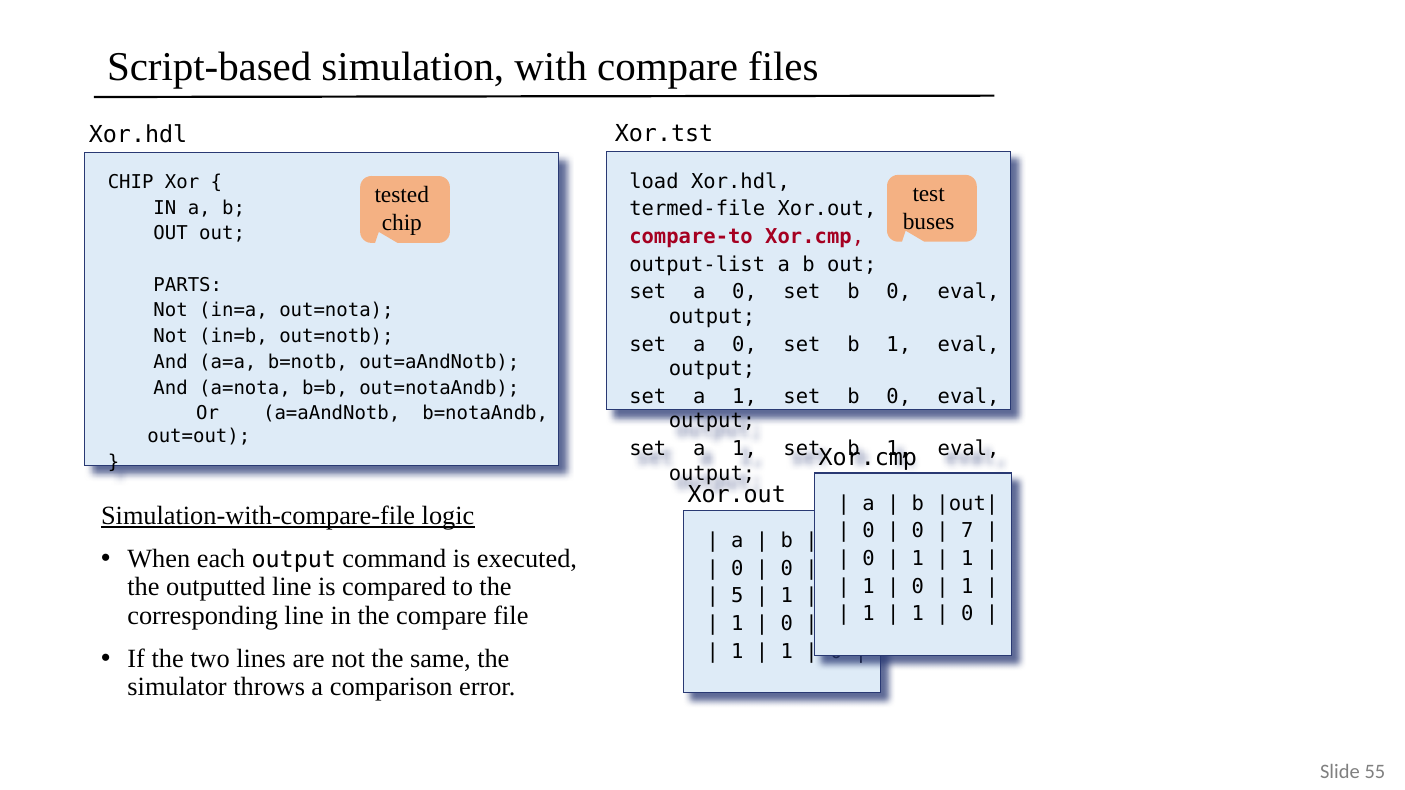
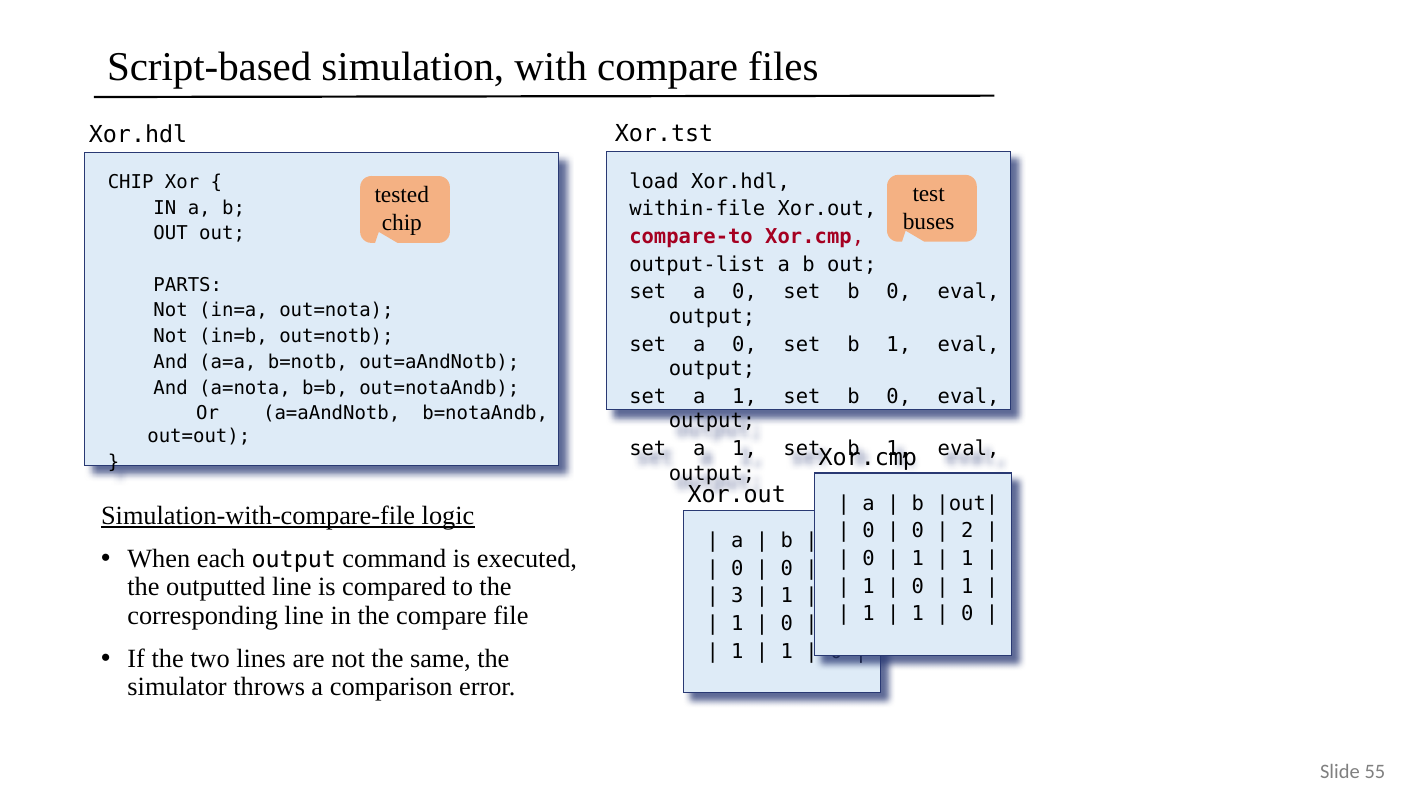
termed-file: termed-file -> within-file
7: 7 -> 2
5: 5 -> 3
